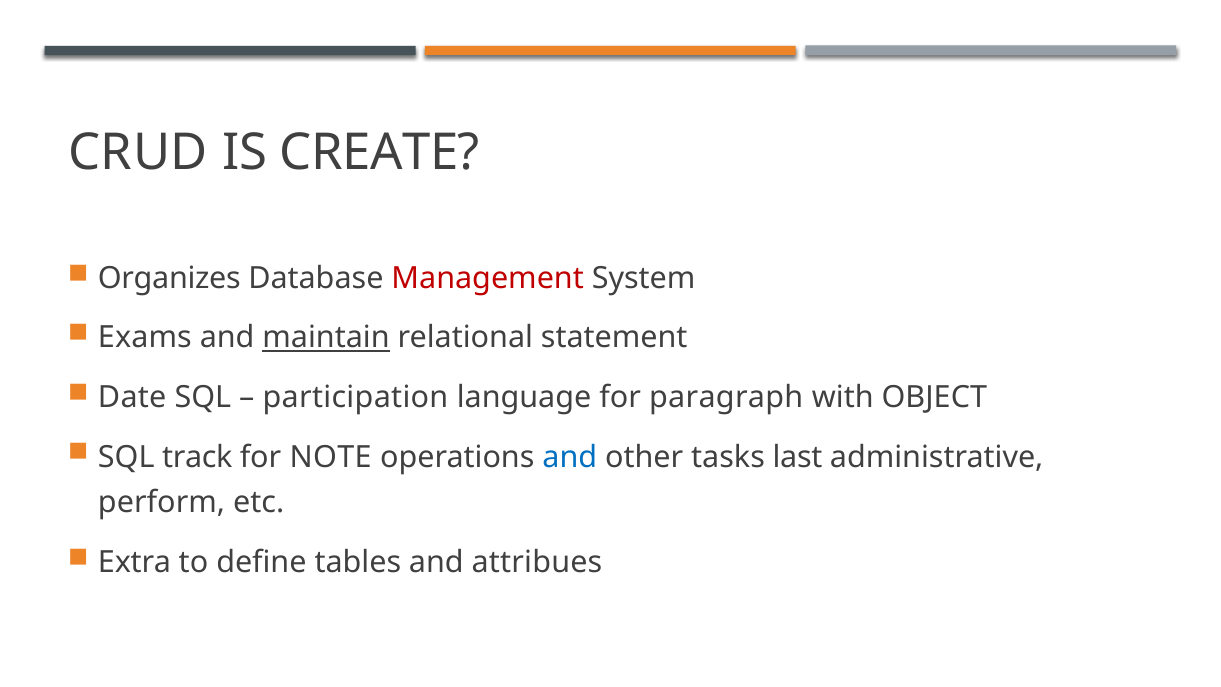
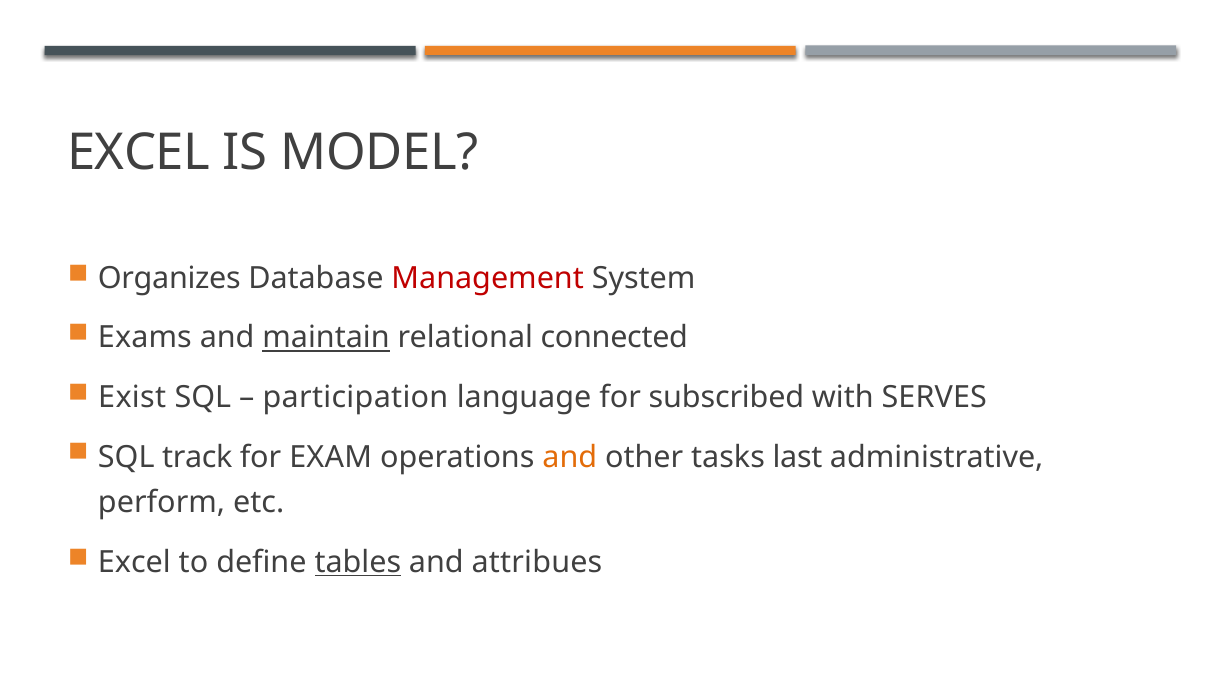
CRUD at (138, 153): CRUD -> EXCEL
CREATE: CREATE -> MODEL
statement: statement -> connected
Date: Date -> Exist
paragraph: paragraph -> subscribed
OBJECT: OBJECT -> SERVES
NOTE: NOTE -> EXAM
and at (570, 457) colour: blue -> orange
Extra at (135, 562): Extra -> Excel
tables underline: none -> present
